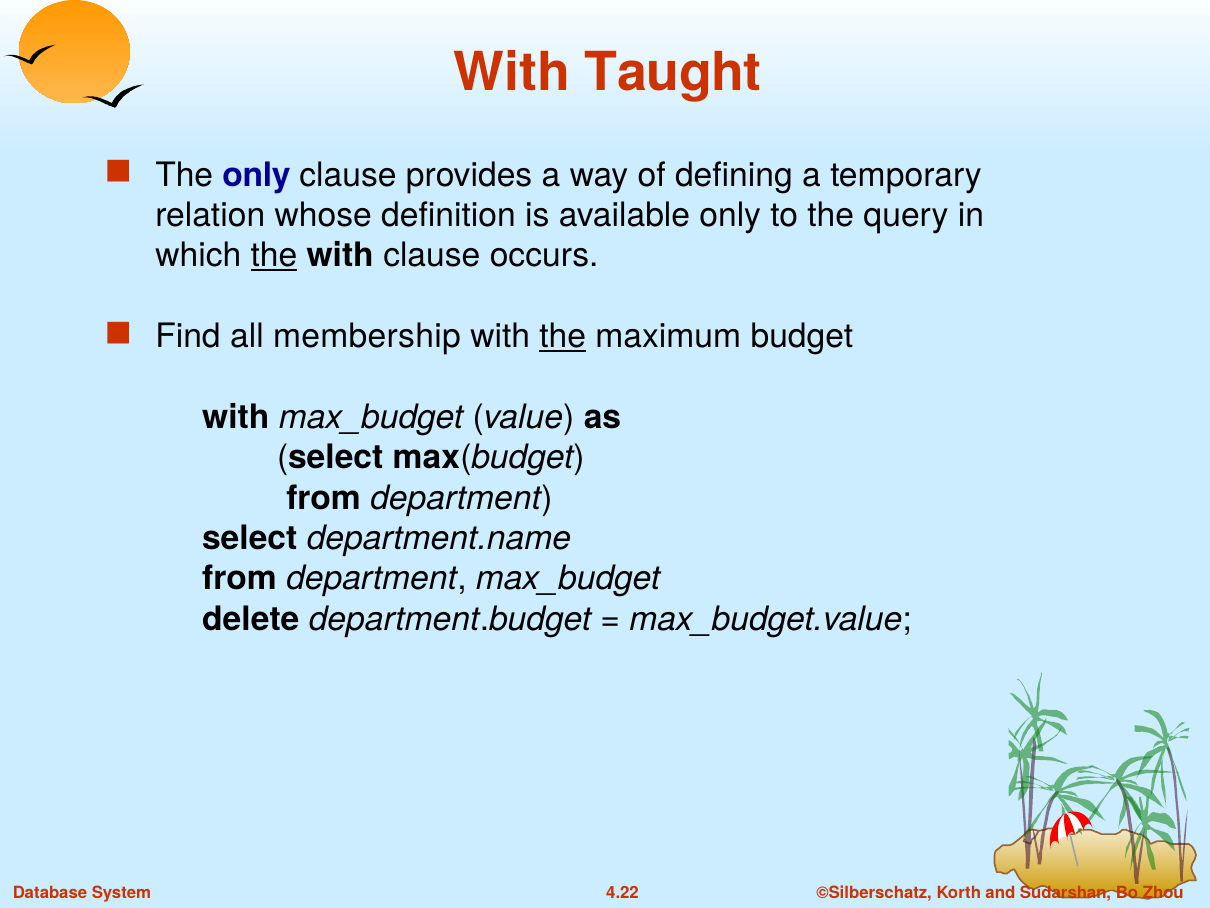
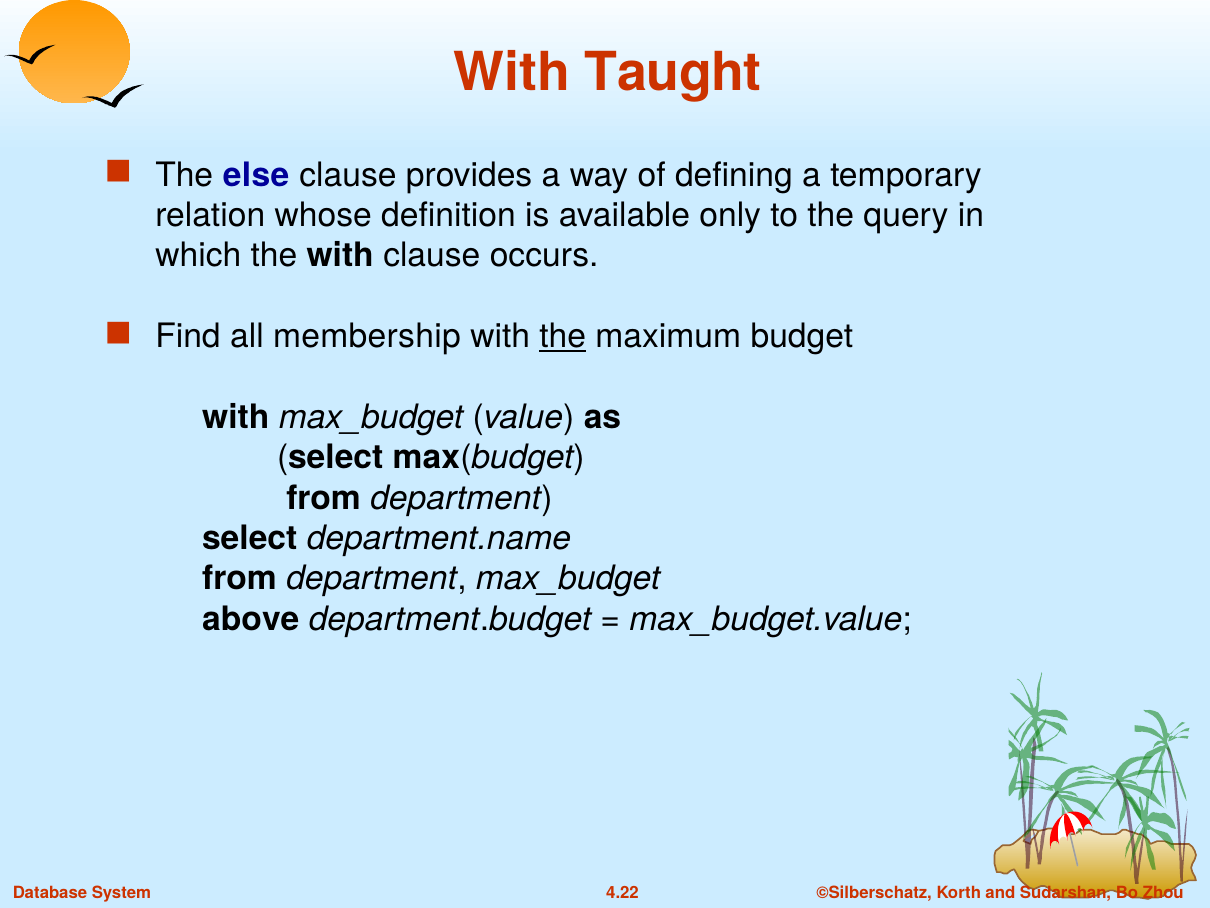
The only: only -> else
the at (274, 256) underline: present -> none
delete: delete -> above
